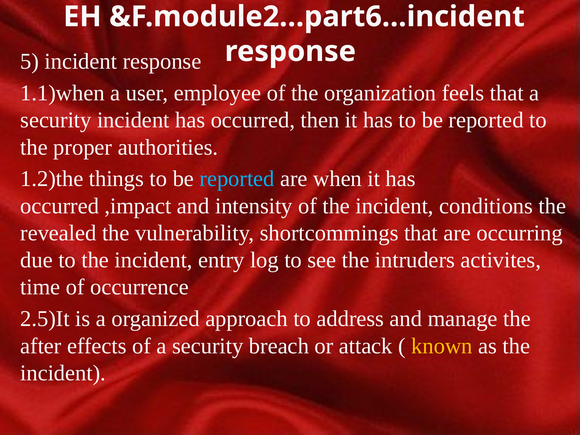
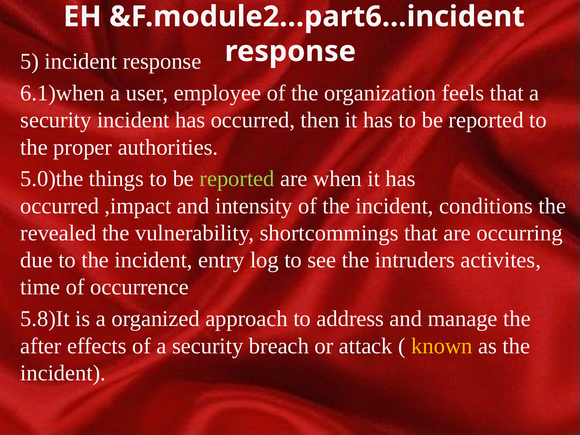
1.1)when: 1.1)when -> 6.1)when
1.2)the: 1.2)the -> 5.0)the
reported at (237, 179) colour: light blue -> light green
2.5)It: 2.5)It -> 5.8)It
